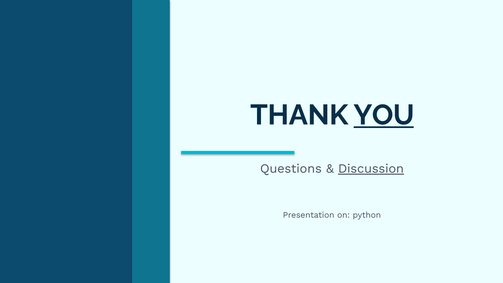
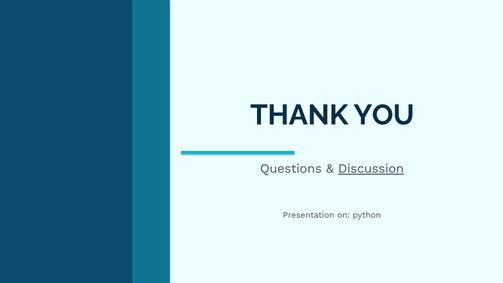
YOU underline: present -> none
